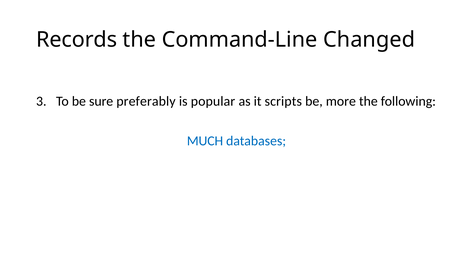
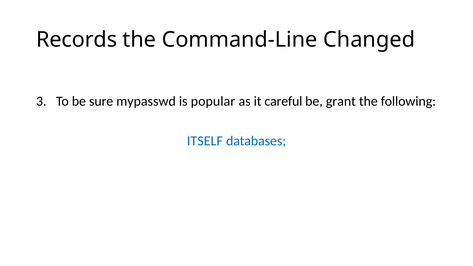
preferably: preferably -> mypasswd
scripts: scripts -> careful
more: more -> grant
MUCH: MUCH -> ITSELF
